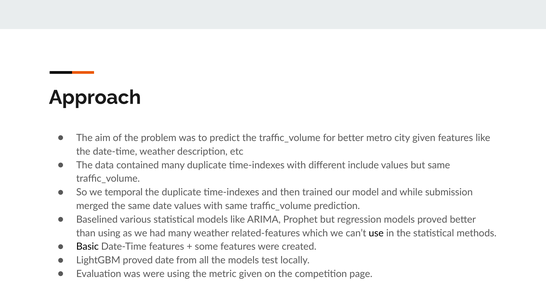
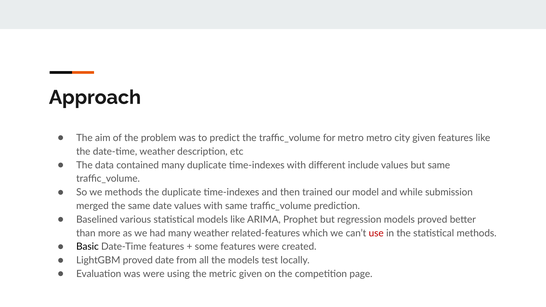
for better: better -> metro
we temporal: temporal -> methods
than using: using -> more
use colour: black -> red
